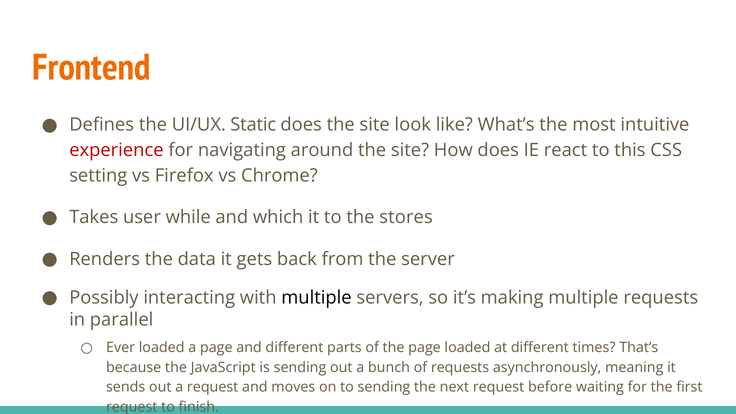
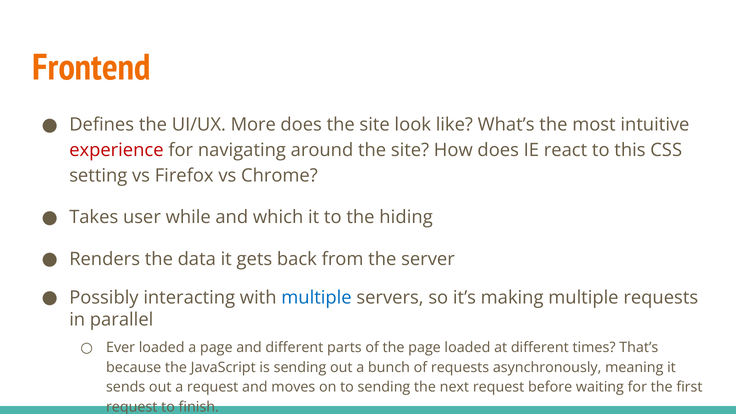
Static: Static -> More
stores: stores -> hiding
multiple at (317, 298) colour: black -> blue
